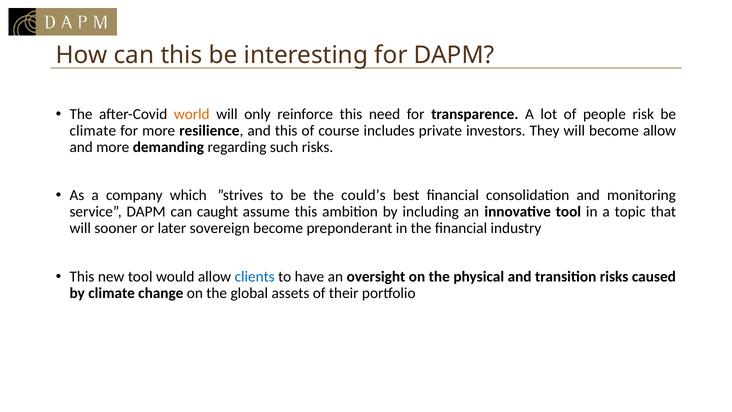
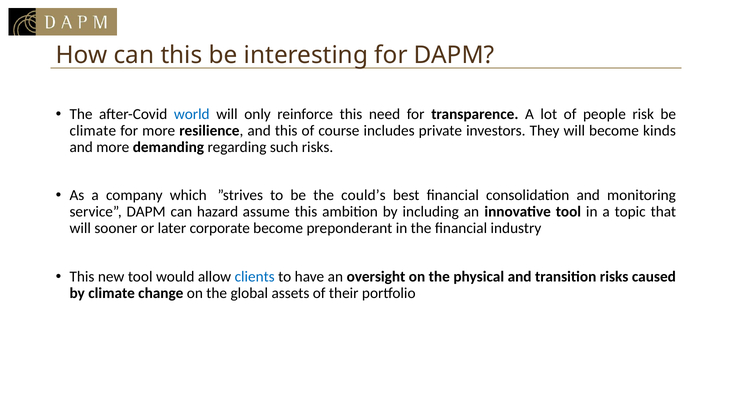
world colour: orange -> blue
become allow: allow -> kinds
caught: caught -> hazard
sovereign: sovereign -> corporate
